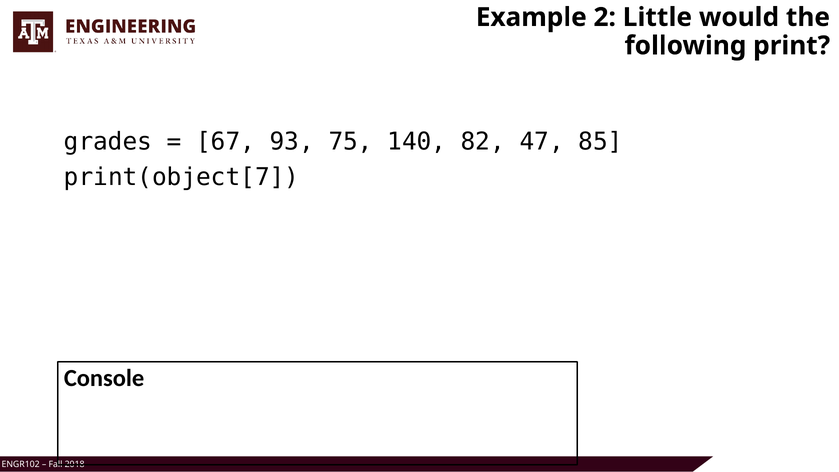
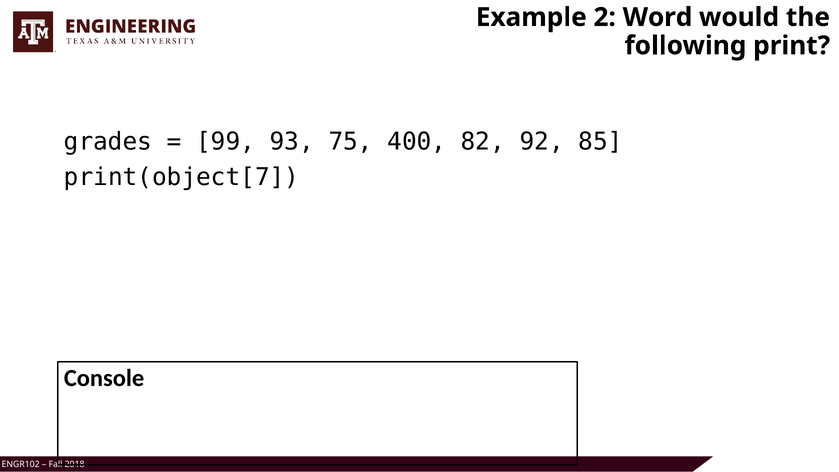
Little: Little -> Word
67: 67 -> 99
140: 140 -> 400
47: 47 -> 92
